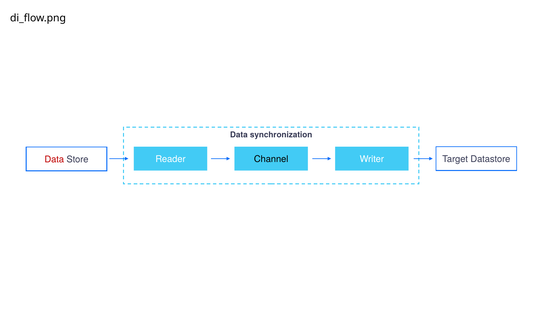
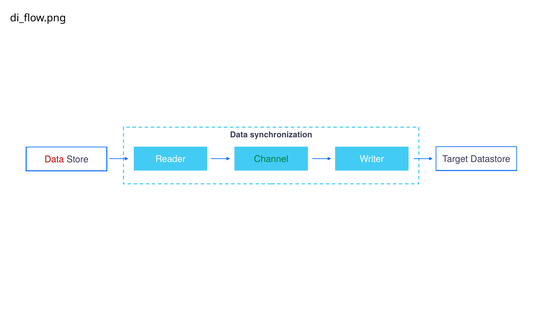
Channel colour: black -> green
